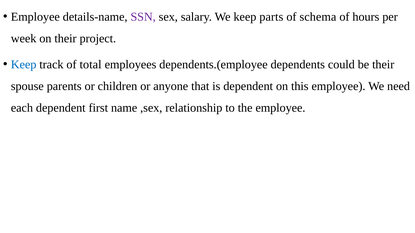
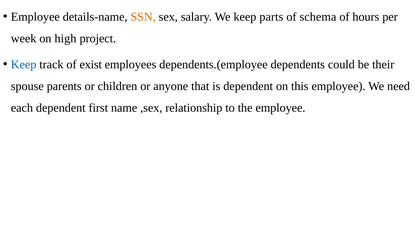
SSN colour: purple -> orange
on their: their -> high
total: total -> exist
